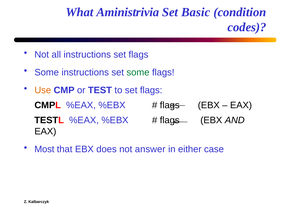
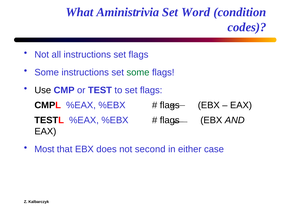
Basic: Basic -> Word
Use colour: orange -> black
answer: answer -> second
